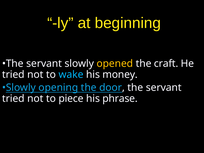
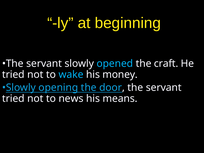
opened colour: yellow -> light blue
piece: piece -> news
phrase: phrase -> means
